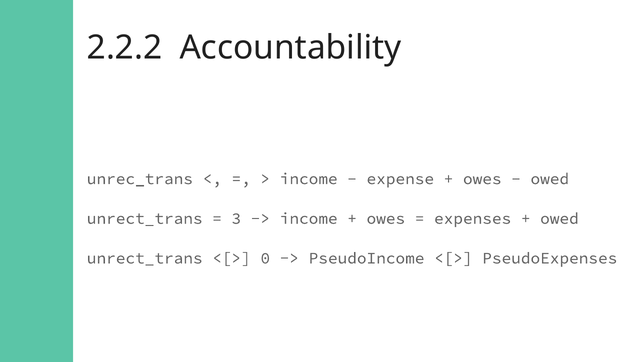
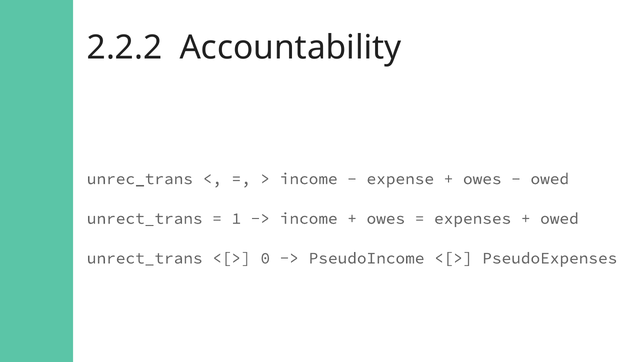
3: 3 -> 1
